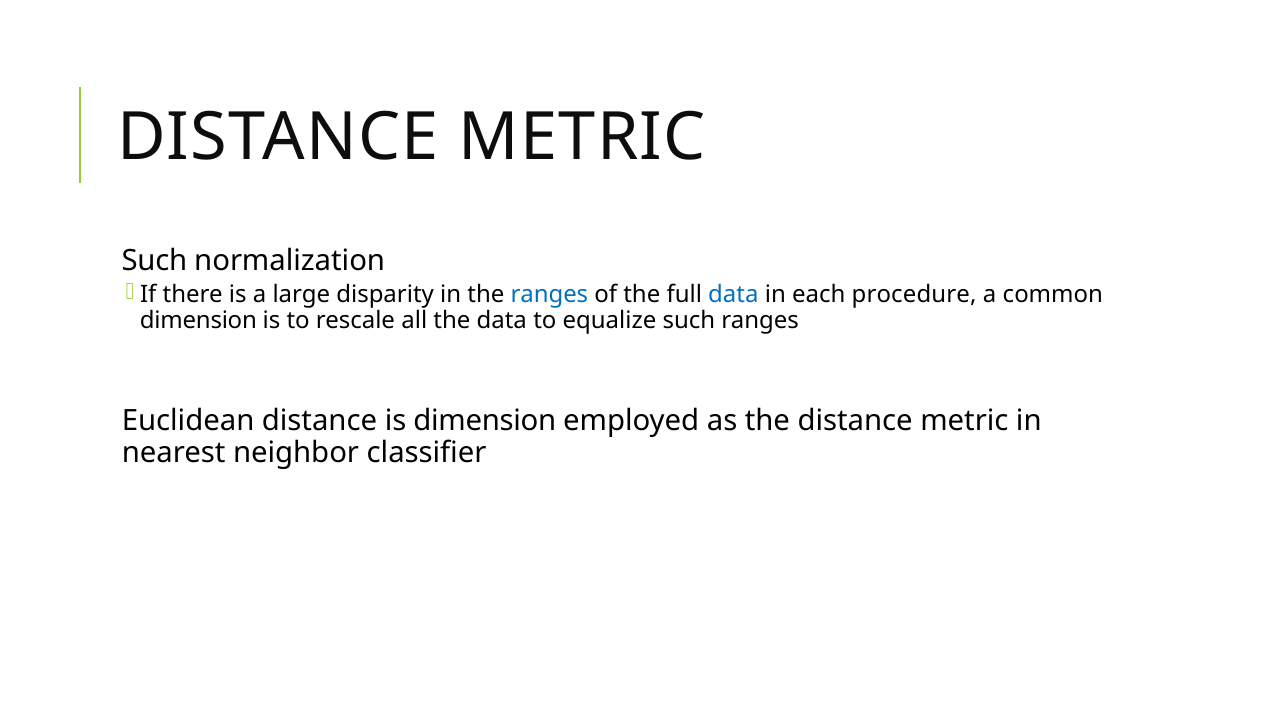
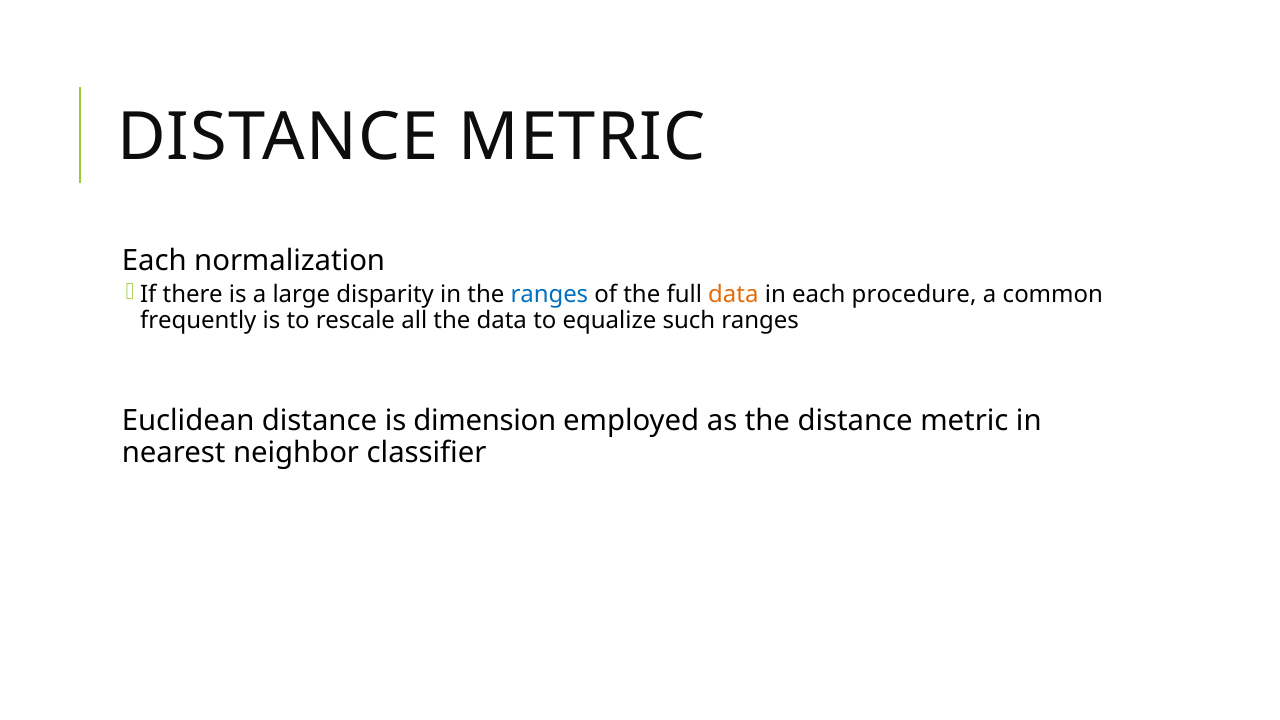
Such at (154, 260): Such -> Each
data at (733, 295) colour: blue -> orange
dimension at (198, 321): dimension -> frequently
